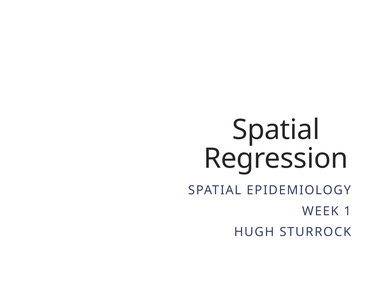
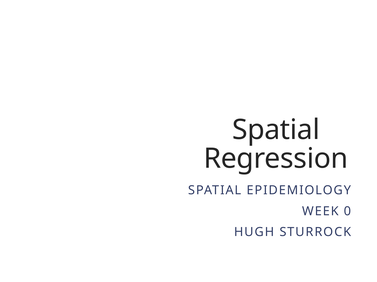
1: 1 -> 0
